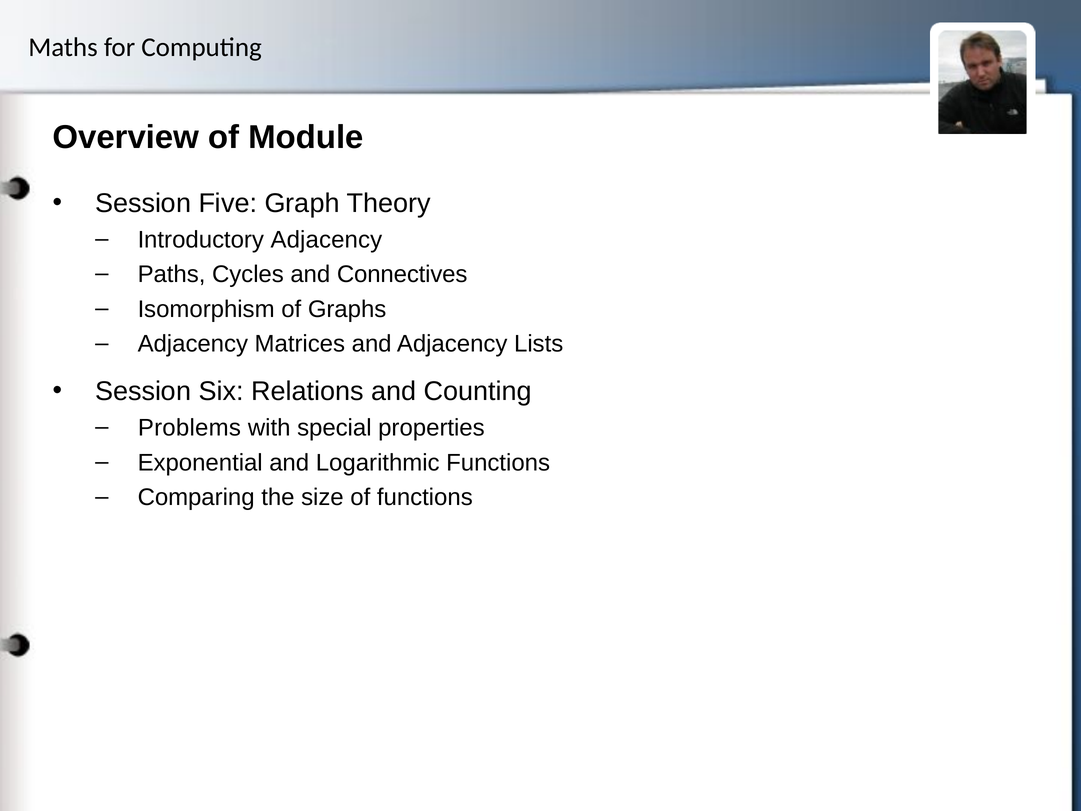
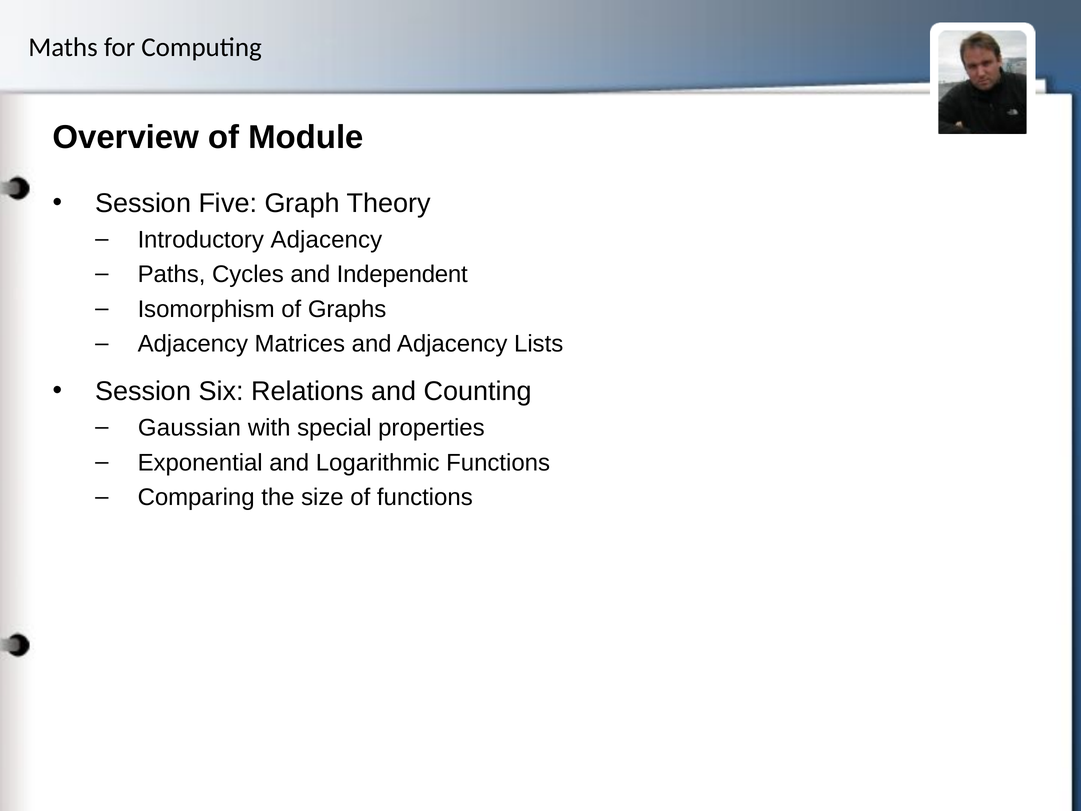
Connectives: Connectives -> Independent
Problems: Problems -> Gaussian
